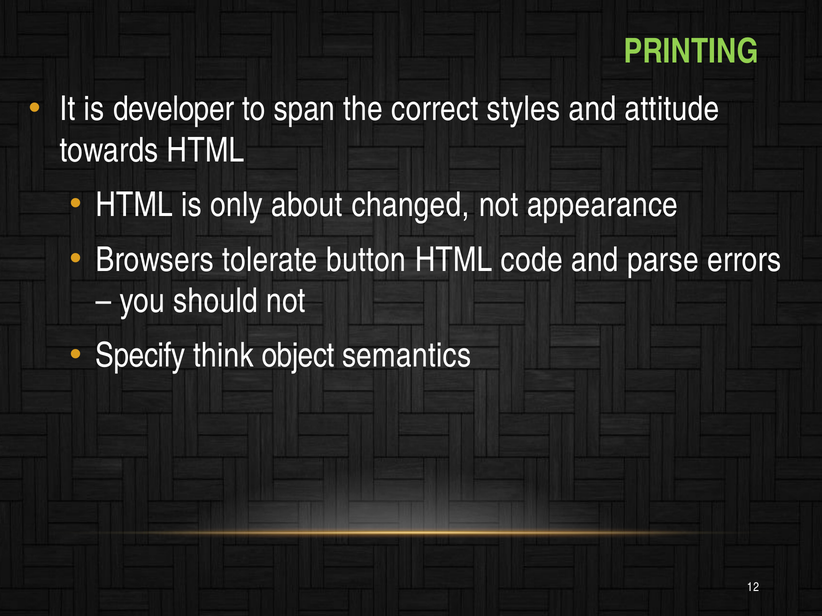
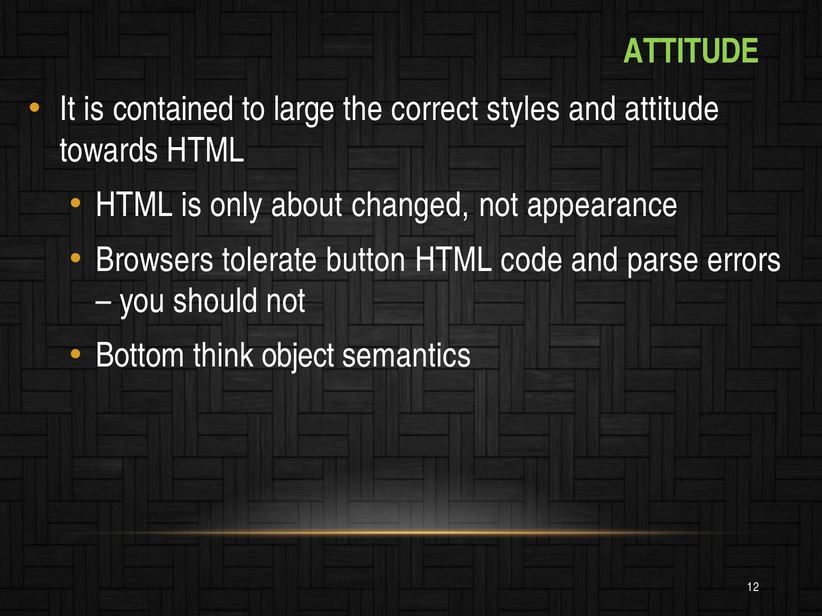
PRINTING at (691, 52): PRINTING -> ATTITUDE
developer: developer -> contained
span: span -> large
Specify: Specify -> Bottom
